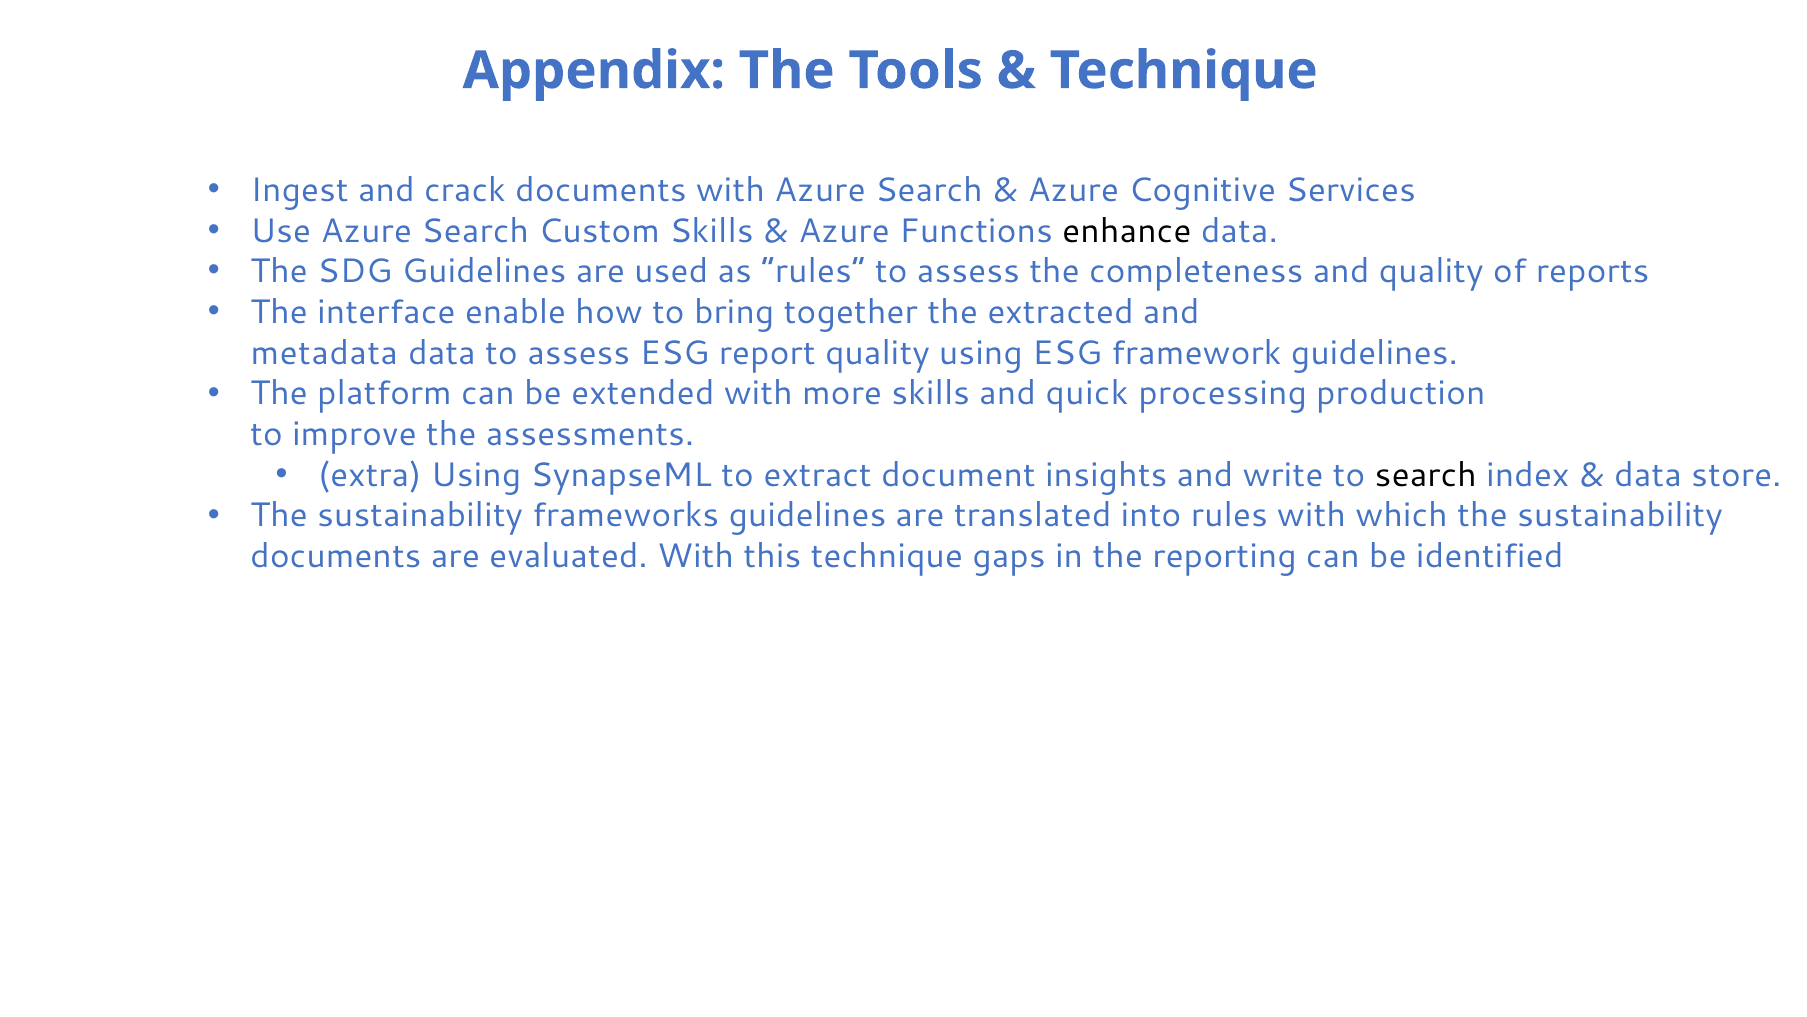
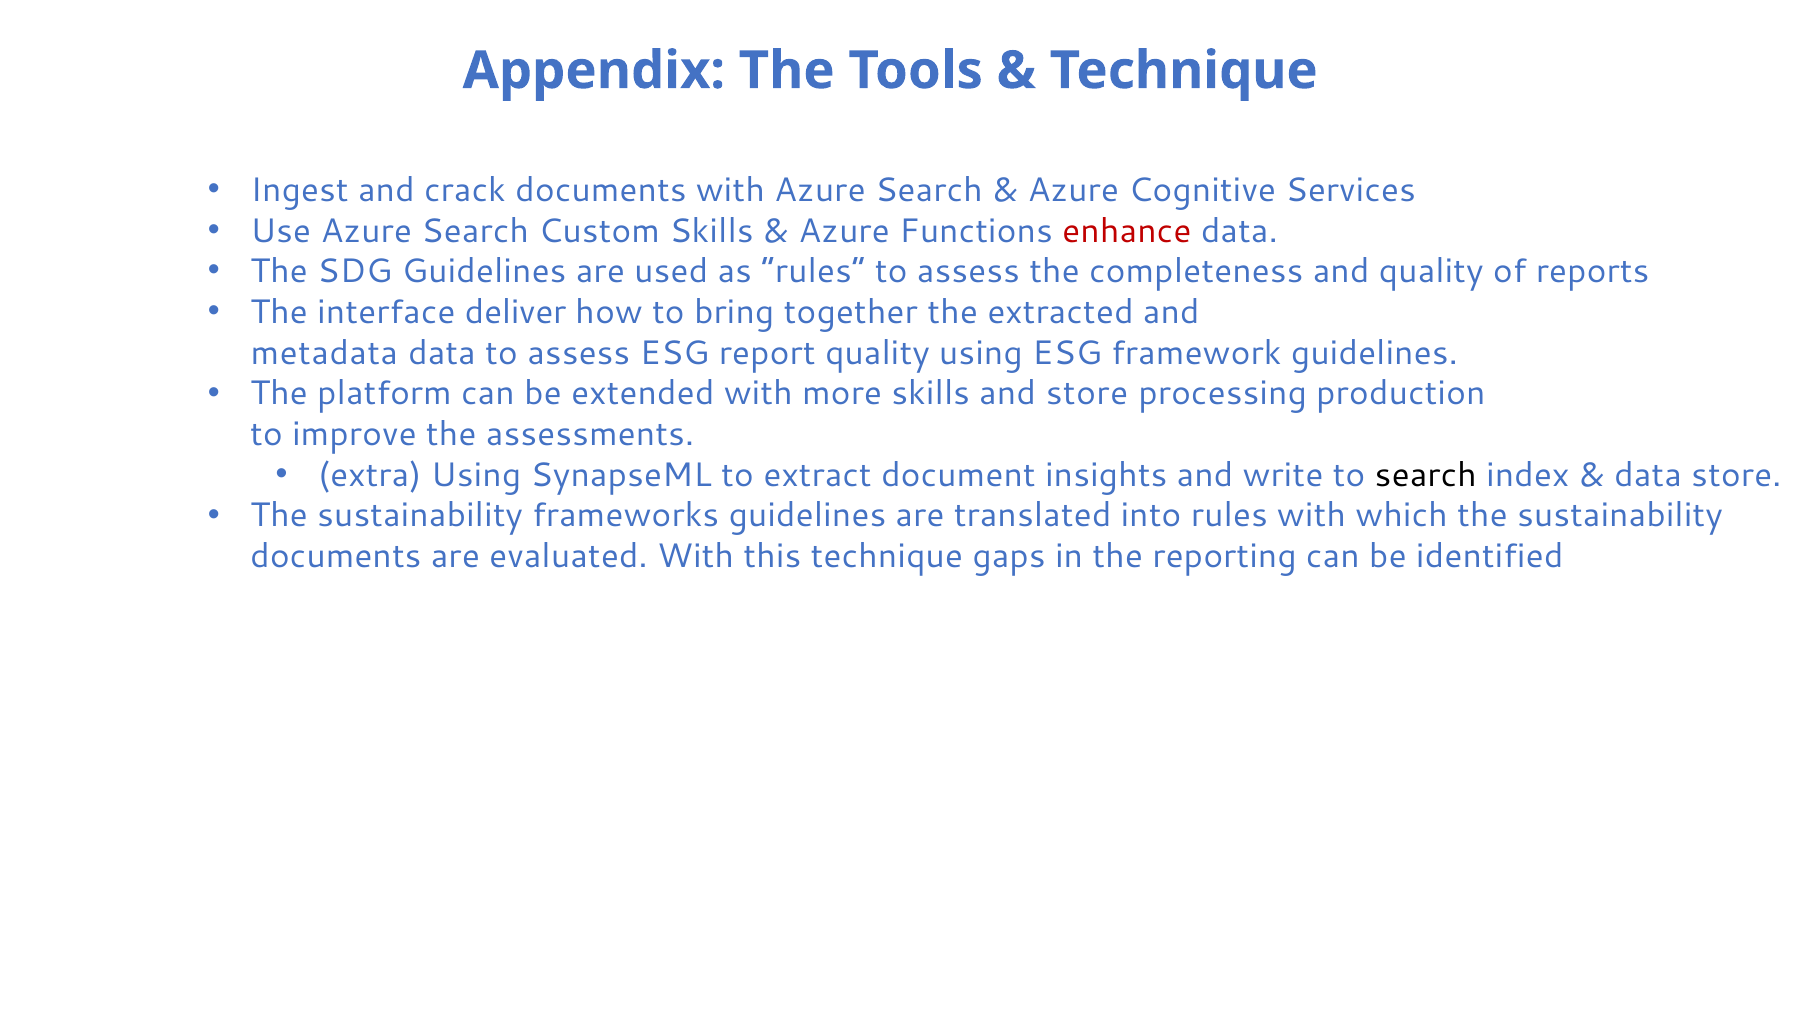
enhance colour: black -> red
enable: enable -> deliver
and quick: quick -> store
